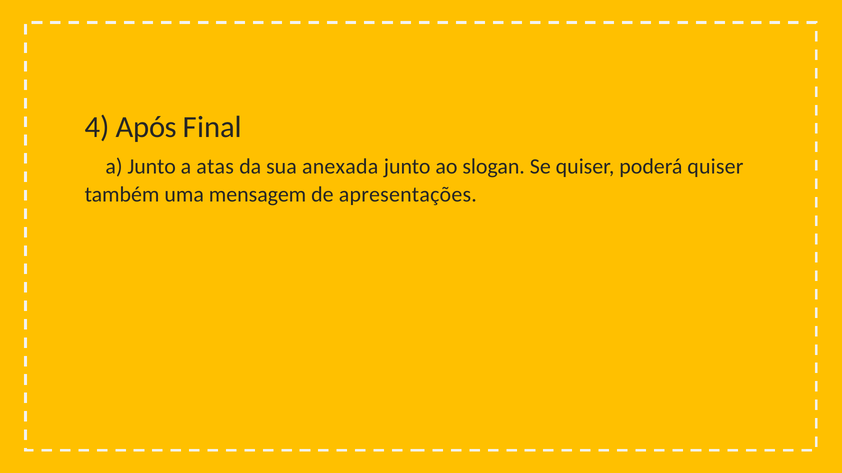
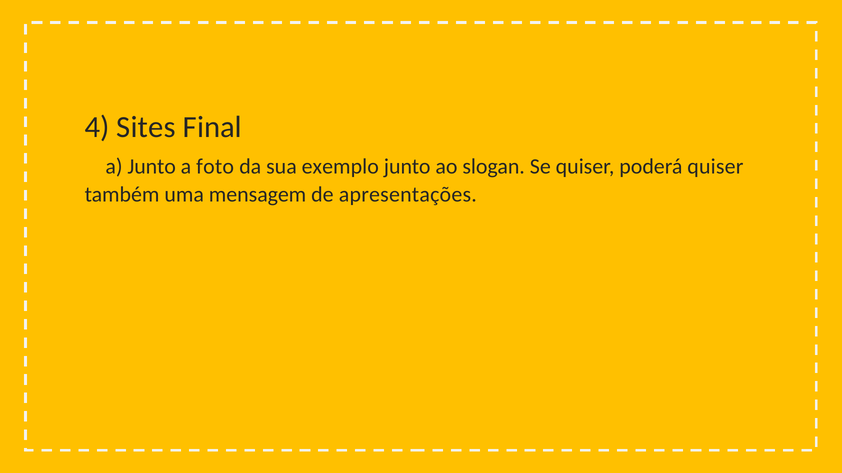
Após: Após -> Sites
atas: atas -> foto
anexada: anexada -> exemplo
